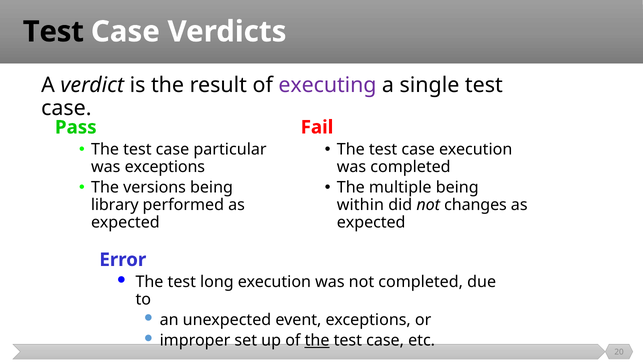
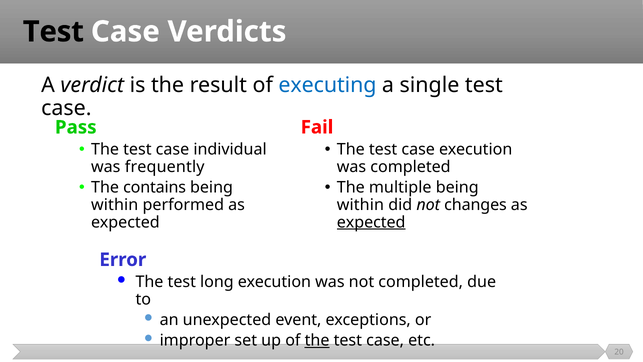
executing colour: purple -> blue
particular: particular -> individual
was exceptions: exceptions -> frequently
versions: versions -> contains
library at (115, 205): library -> within
expected at (371, 222) underline: none -> present
